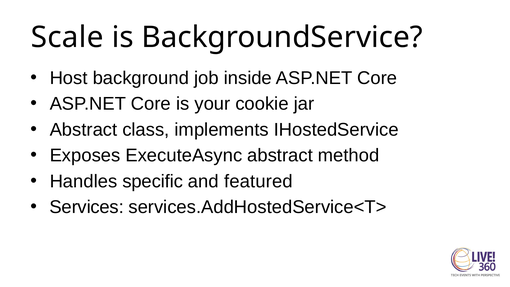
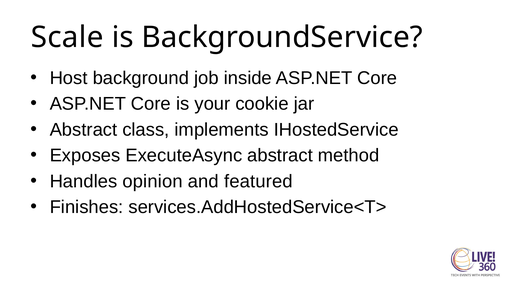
specific: specific -> opinion
Services: Services -> Finishes
